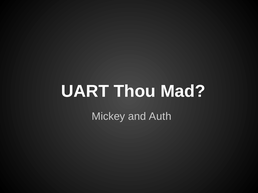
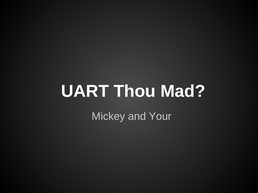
Auth: Auth -> Your
